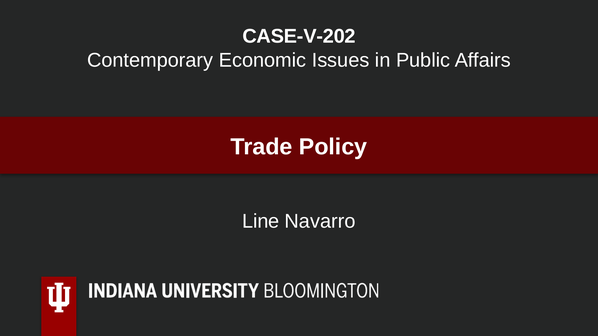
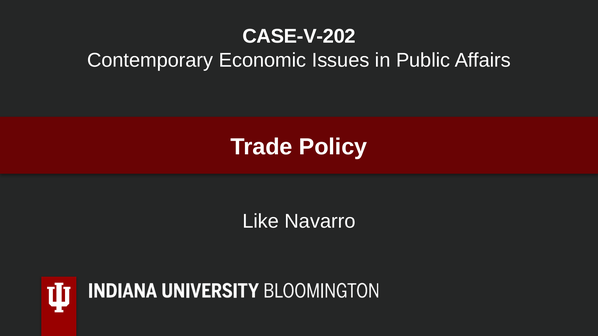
Line: Line -> Like
